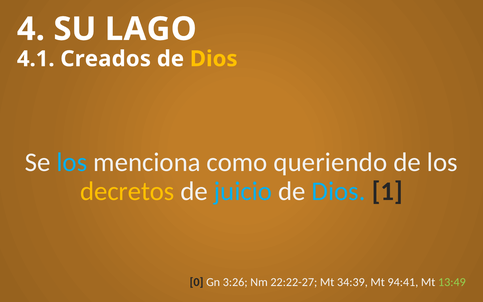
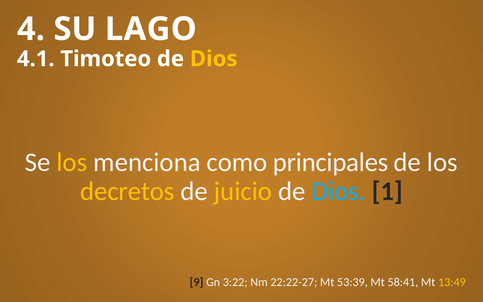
Creados: Creados -> Timoteo
los at (72, 162) colour: light blue -> yellow
queriendo: queriendo -> principales
juicio colour: light blue -> yellow
0: 0 -> 9
3:26: 3:26 -> 3:22
34:39: 34:39 -> 53:39
94:41: 94:41 -> 58:41
13:49 colour: light green -> yellow
